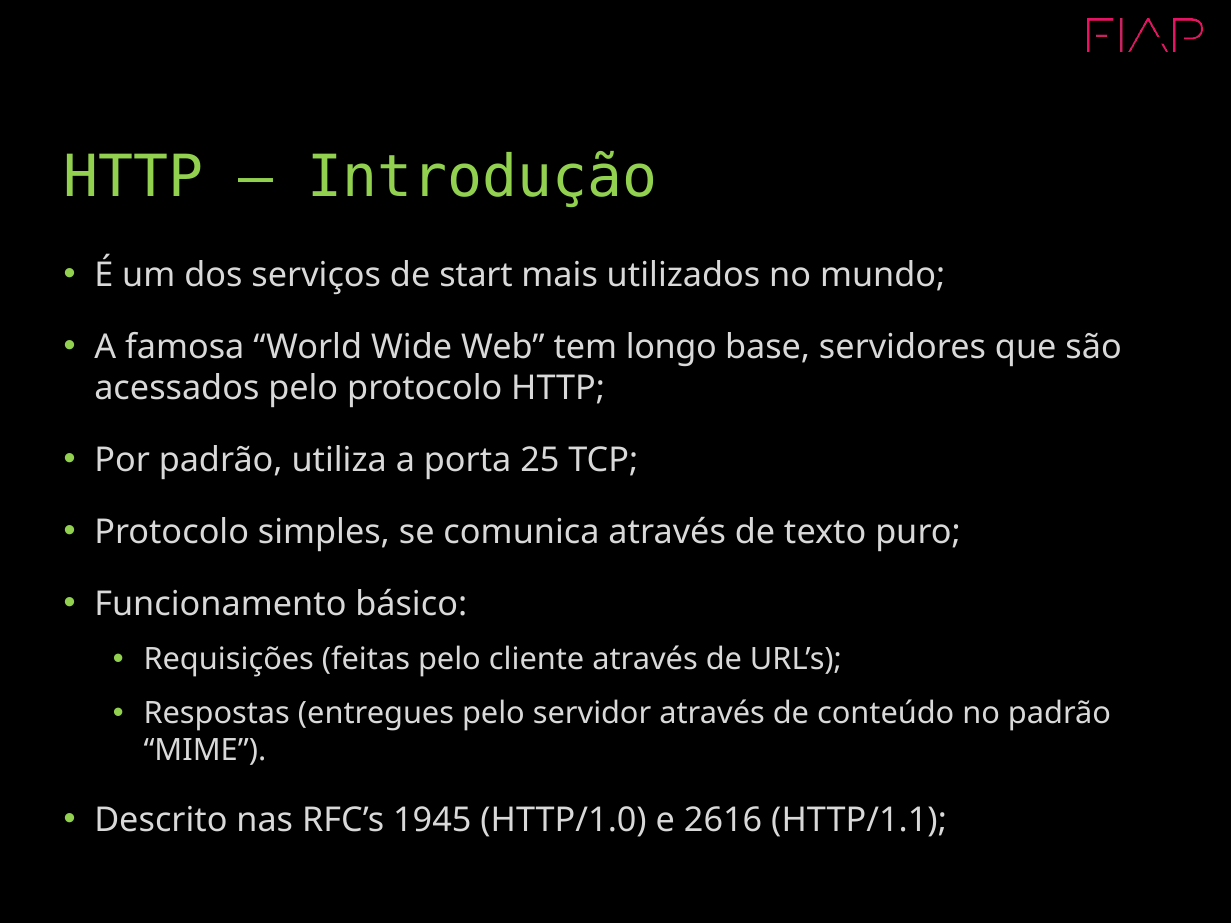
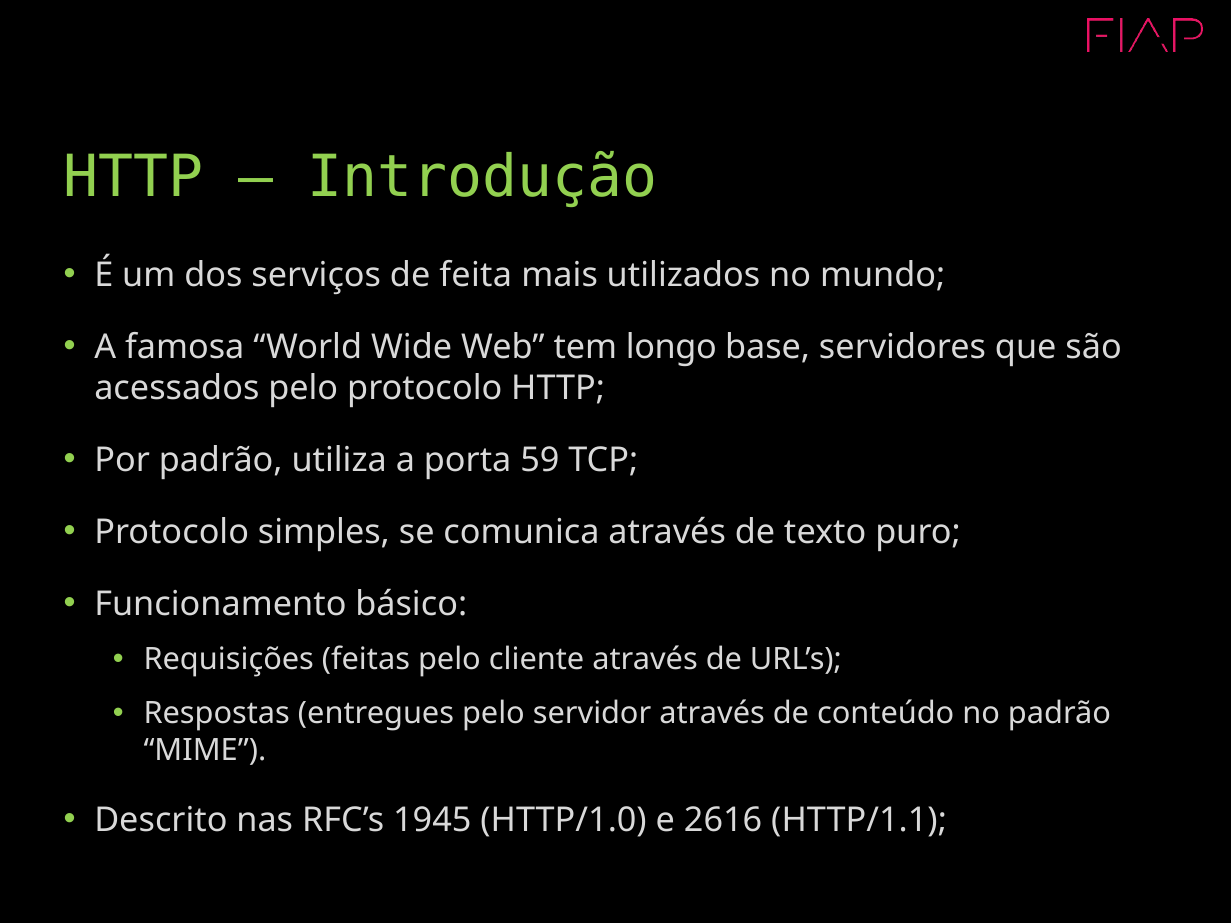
start: start -> feita
25: 25 -> 59
